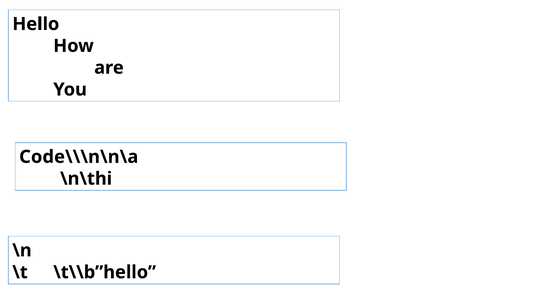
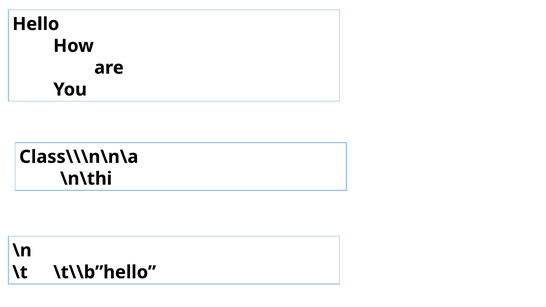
Code\\\n\n\a: Code\\\n\n\a -> Class\\\n\n\a
